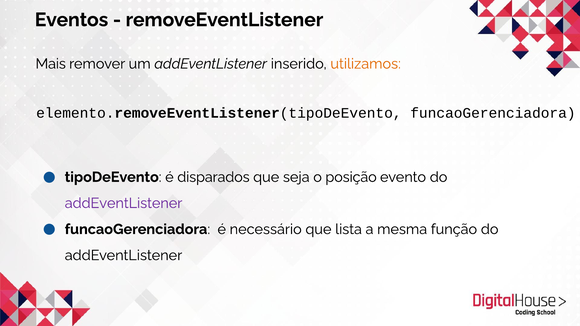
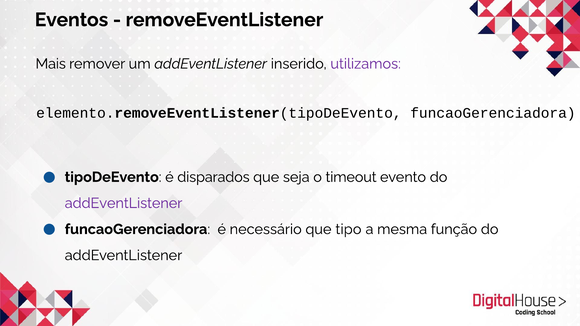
utilizamos colour: orange -> purple
posição: posição -> timeout
lista: lista -> tipo
